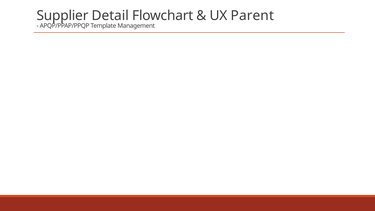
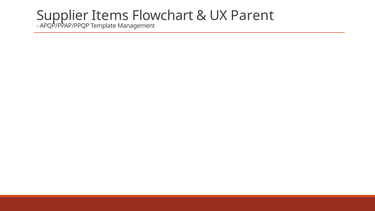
Detail: Detail -> Items
